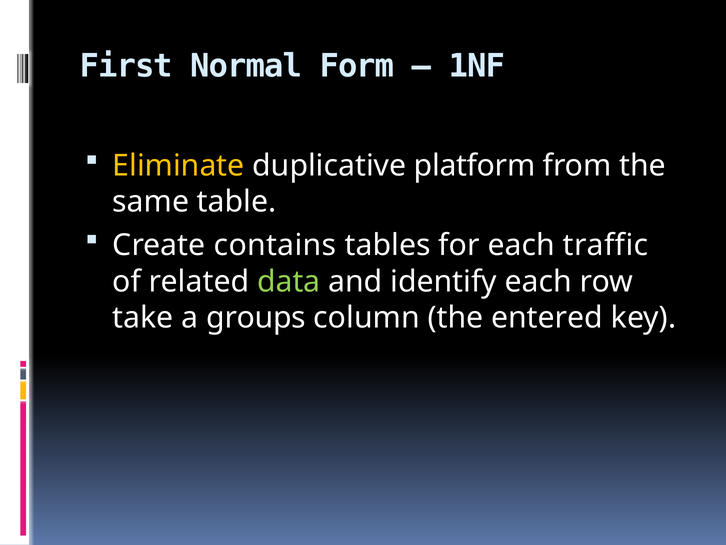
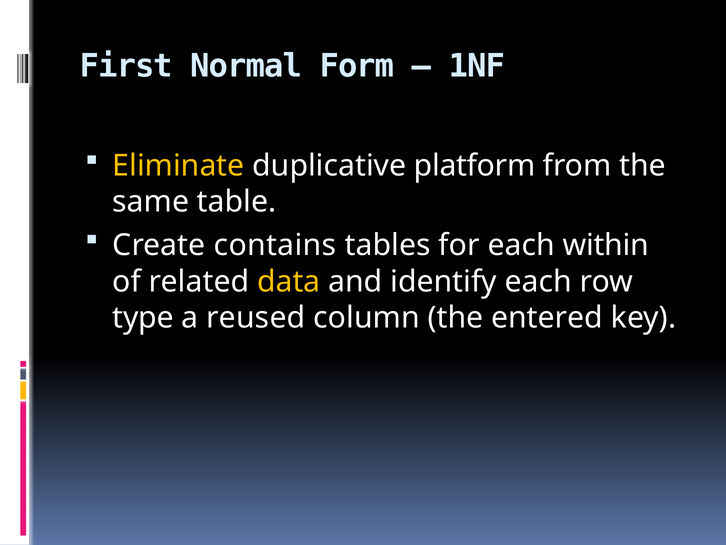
traffic: traffic -> within
data colour: light green -> yellow
take: take -> type
groups: groups -> reused
